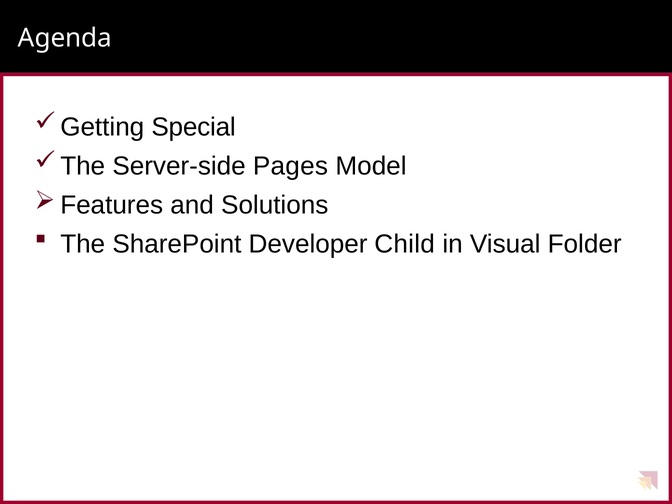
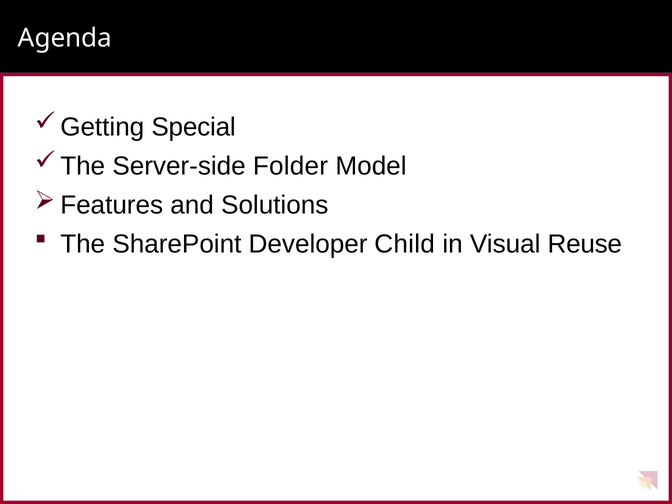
Pages: Pages -> Folder
Folder: Folder -> Reuse
